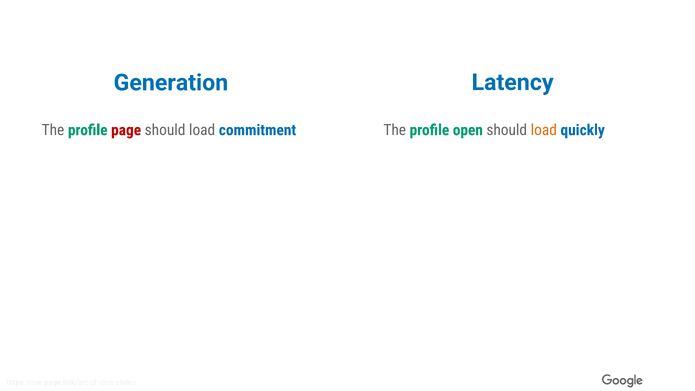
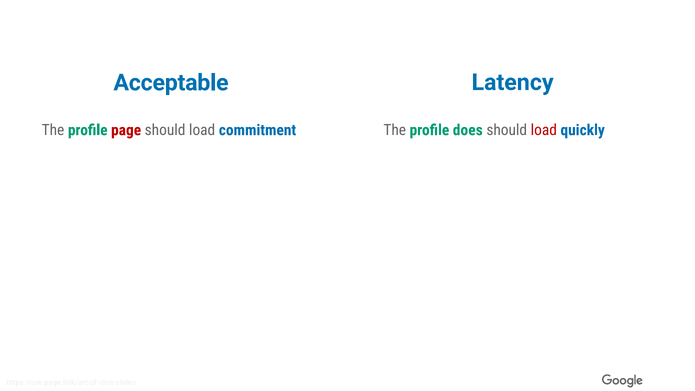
Generation: Generation -> Acceptable
open: open -> does
load at (544, 130) colour: orange -> red
